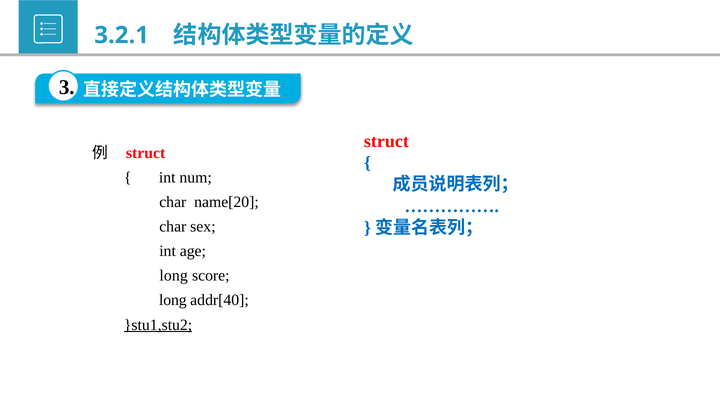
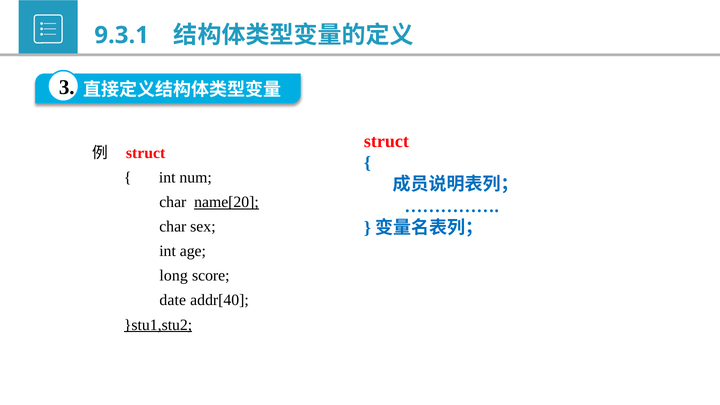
3.2.1: 3.2.1 -> 9.3.1
name[20 underline: none -> present
long at (173, 300): long -> date
